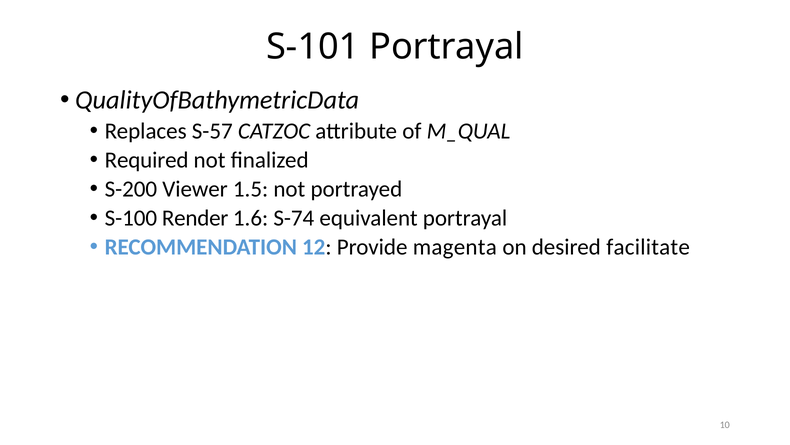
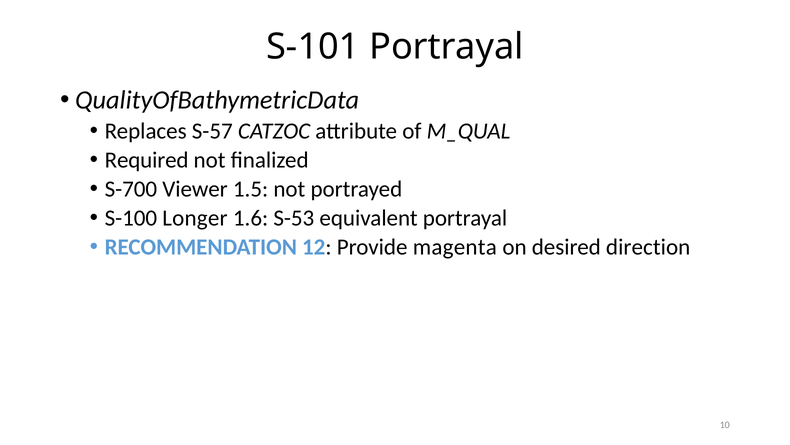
S-200: S-200 -> S-700
Render: Render -> Longer
S-74: S-74 -> S-53
facilitate: facilitate -> direction
